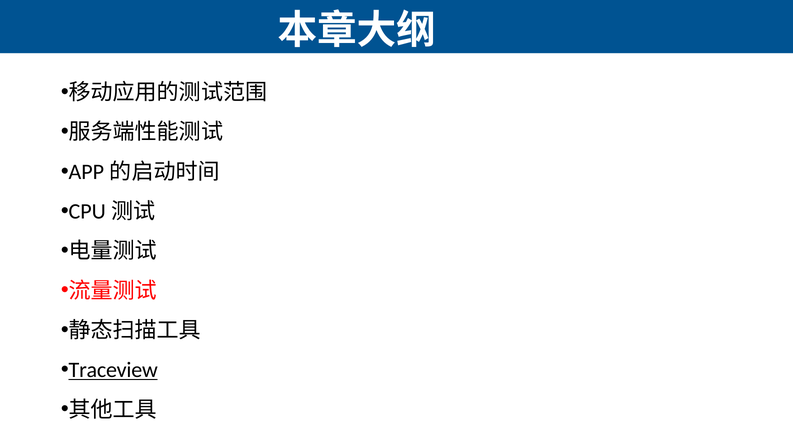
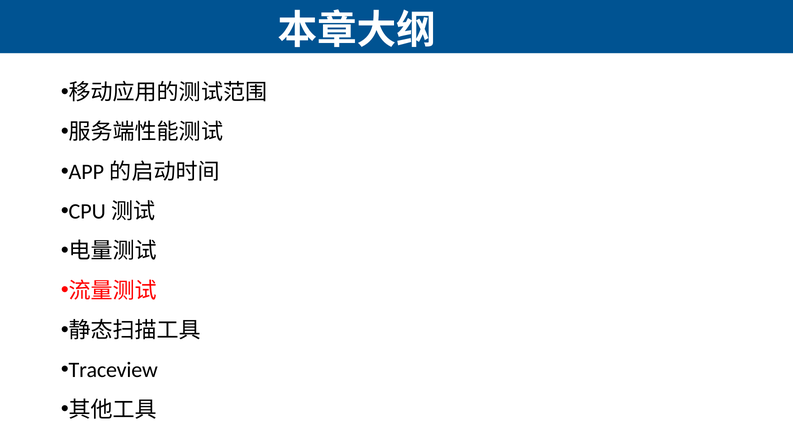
Traceview underline: present -> none
